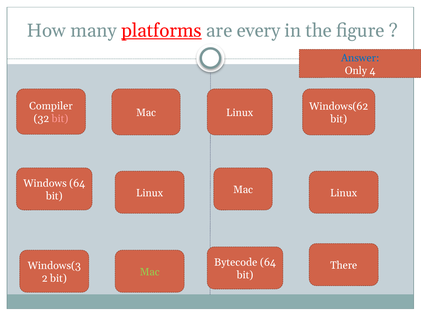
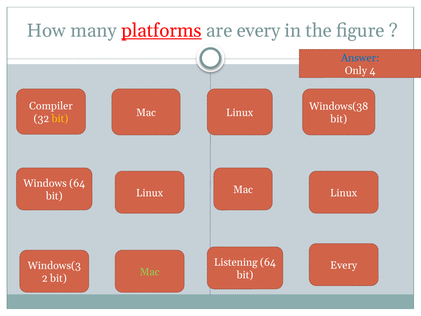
Windows(62: Windows(62 -> Windows(38
bit at (60, 119) colour: pink -> yellow
Bytecode: Bytecode -> Listening
There at (344, 265): There -> Every
